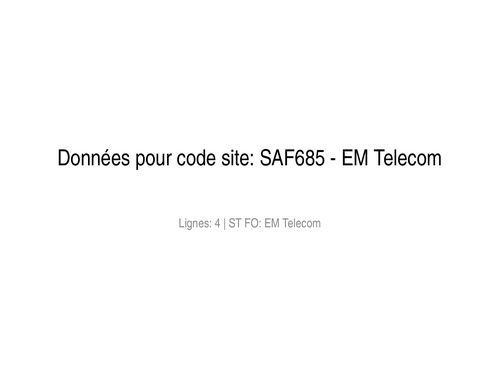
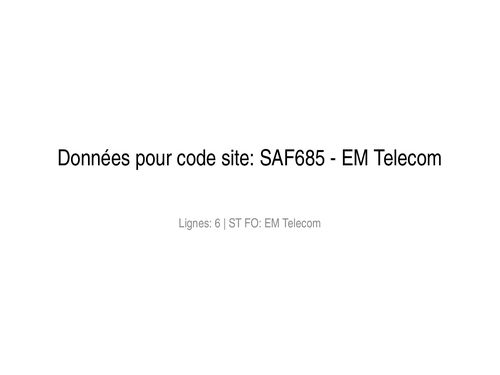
4: 4 -> 6
